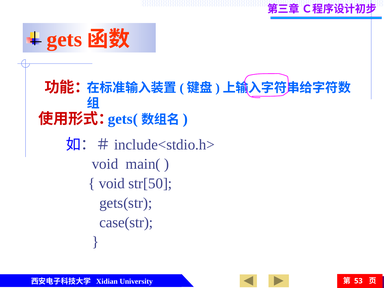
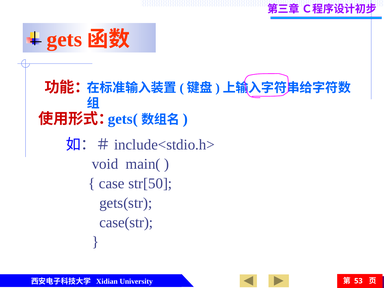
void at (112, 183): void -> case
